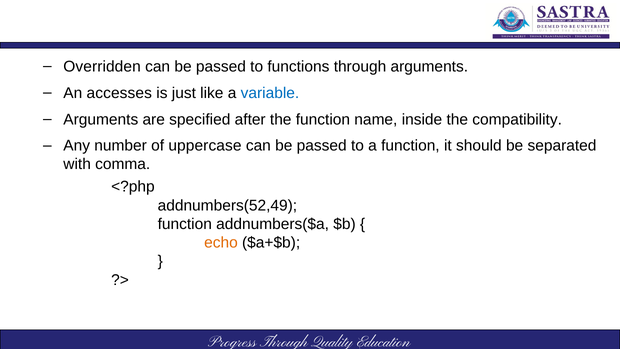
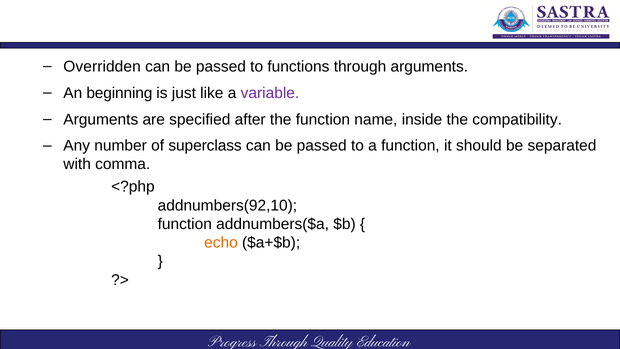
accesses: accesses -> beginning
variable colour: blue -> purple
uppercase: uppercase -> superclass
addnumbers(52,49: addnumbers(52,49 -> addnumbers(92,10
